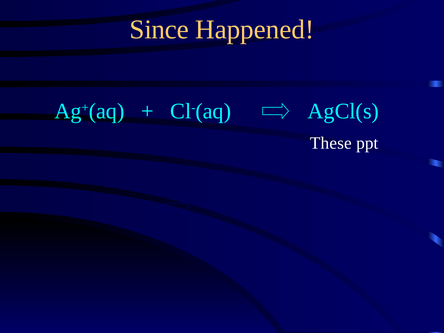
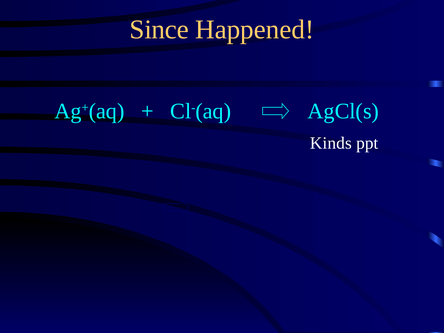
These: These -> Kinds
